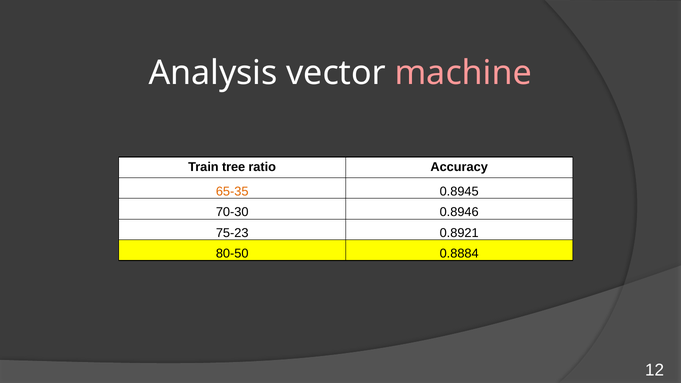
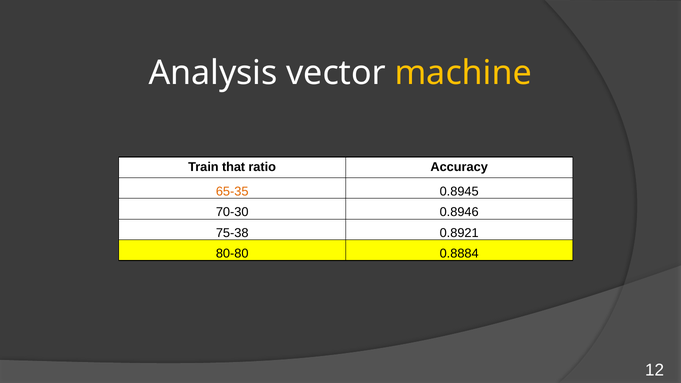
machine colour: pink -> yellow
tree: tree -> that
75-23: 75-23 -> 75-38
80-50: 80-50 -> 80-80
